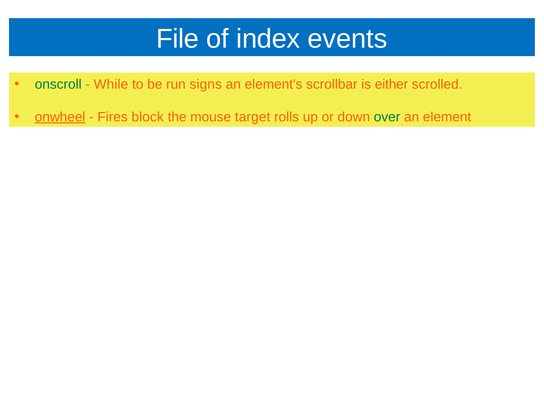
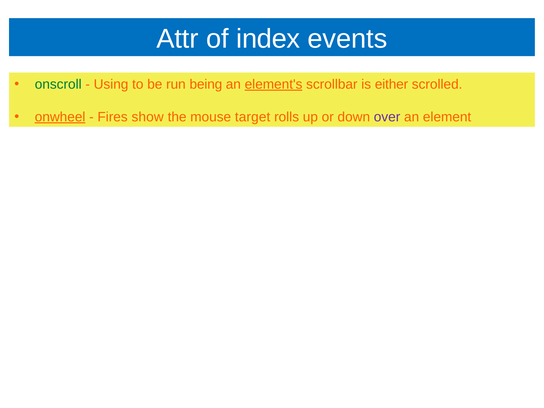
File: File -> Attr
While: While -> Using
signs: signs -> being
element's underline: none -> present
block: block -> show
over colour: green -> purple
